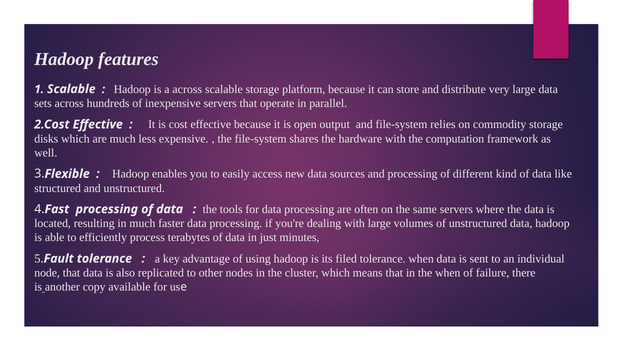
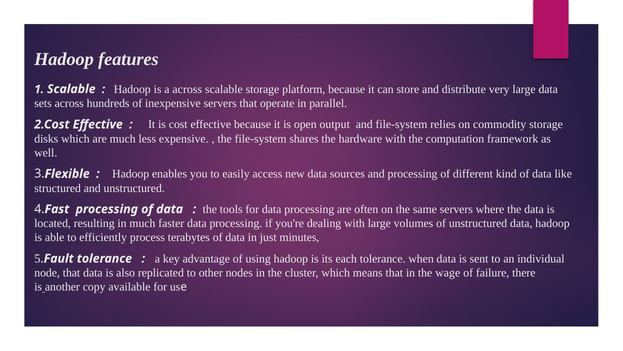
filed: filed -> each
the when: when -> wage
